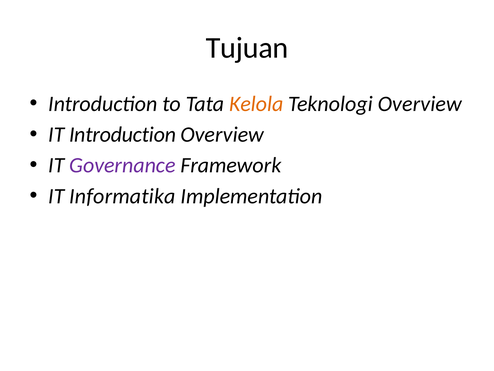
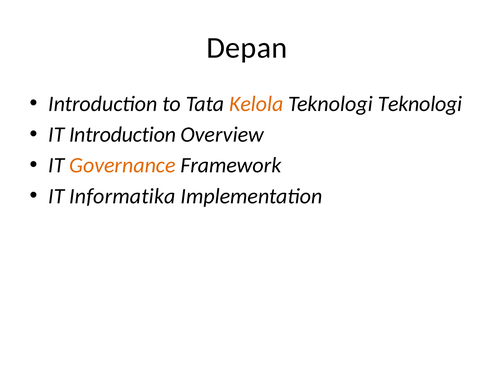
Tujuan: Tujuan -> Depan
Teknologi Overview: Overview -> Teknologi
Governance colour: purple -> orange
